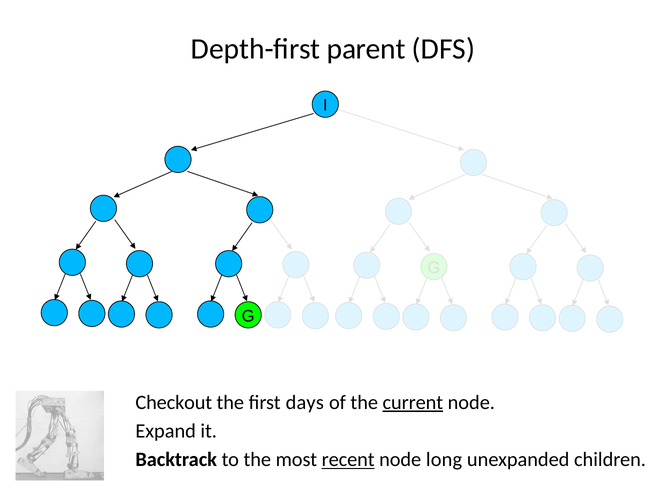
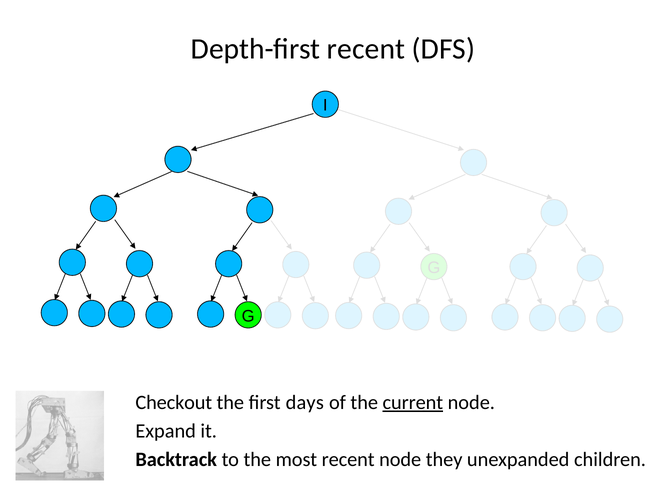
Depth-first parent: parent -> recent
recent at (348, 459) underline: present -> none
long: long -> they
